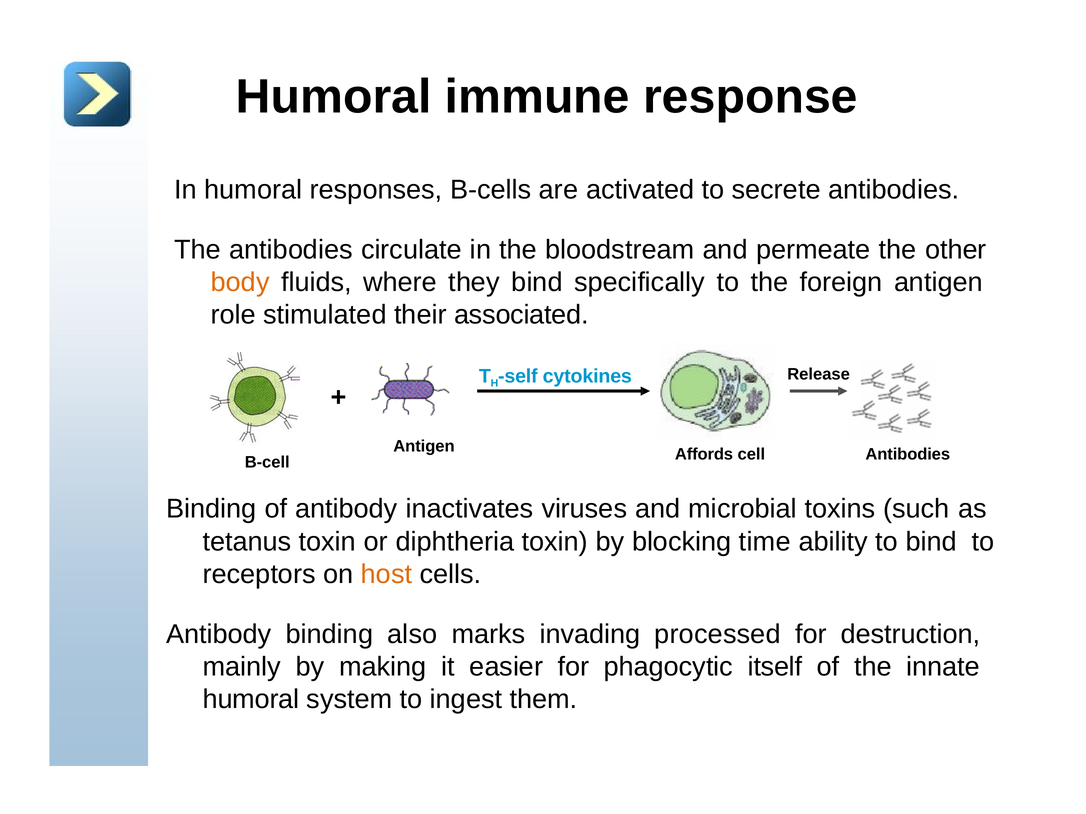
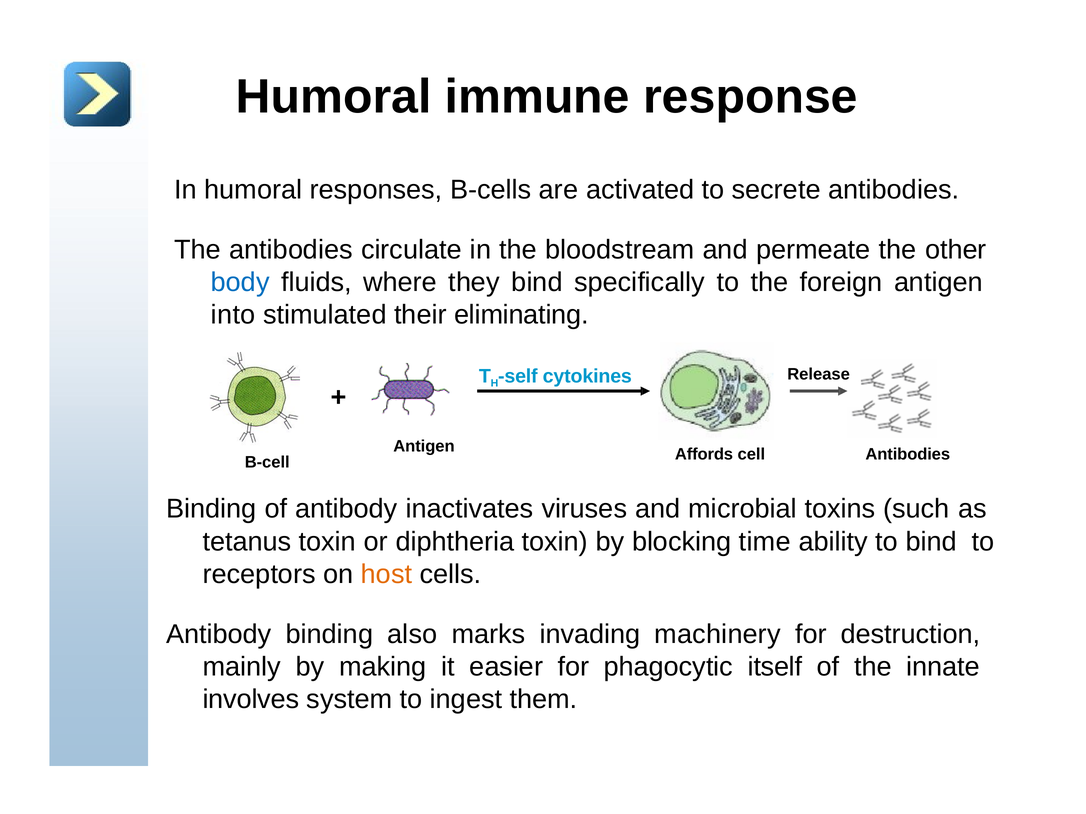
body colour: orange -> blue
role: role -> into
associated: associated -> eliminating
processed: processed -> machinery
humoral at (251, 700): humoral -> involves
